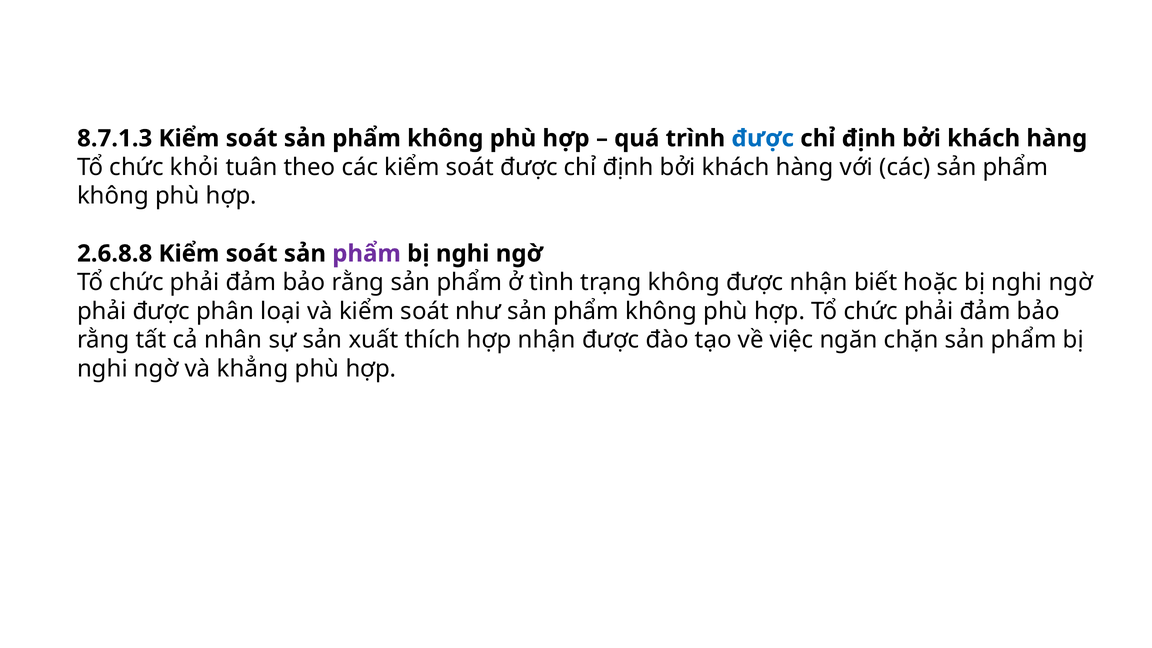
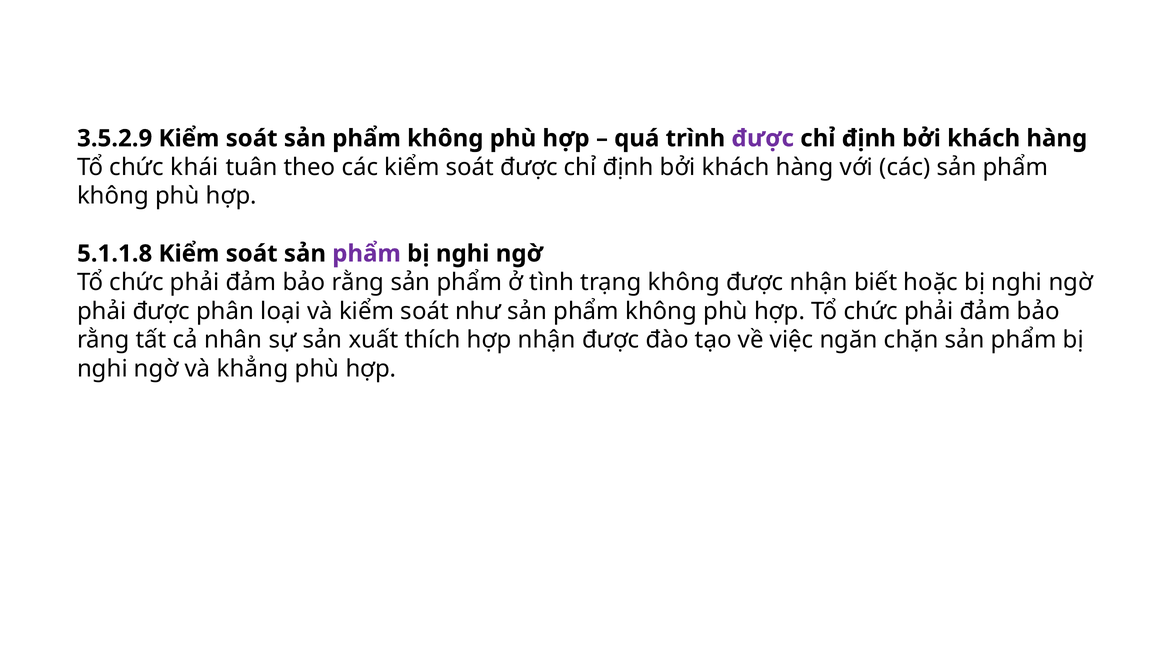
8.7.1.3: 8.7.1.3 -> 3.5.2.9
được at (763, 138) colour: blue -> purple
khỏi: khỏi -> khái
2.6.8.8: 2.6.8.8 -> 5.1.1.8
